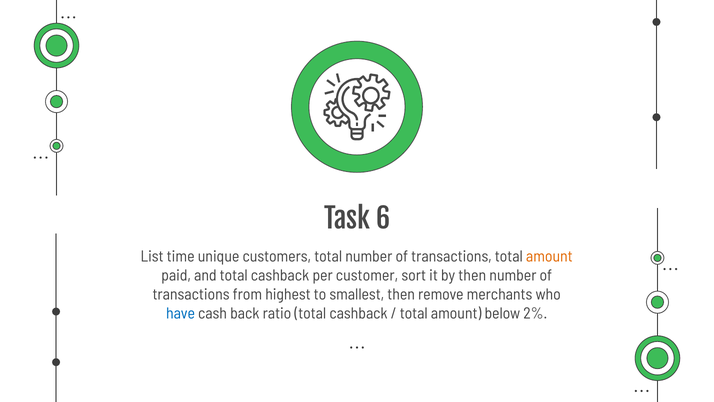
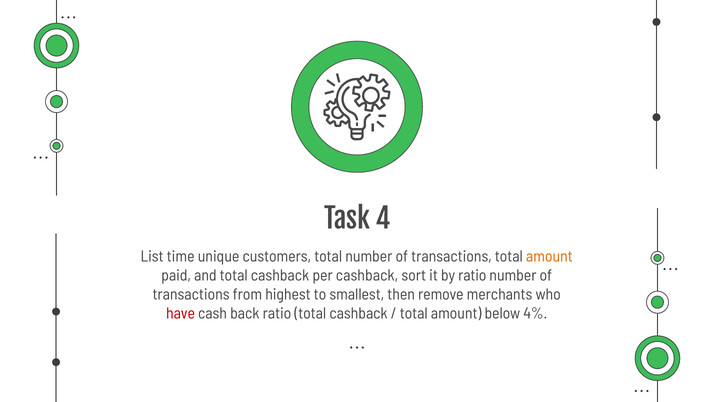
6: 6 -> 4
per customer: customer -> cashback
by then: then -> ratio
have colour: blue -> red
2%: 2% -> 4%
